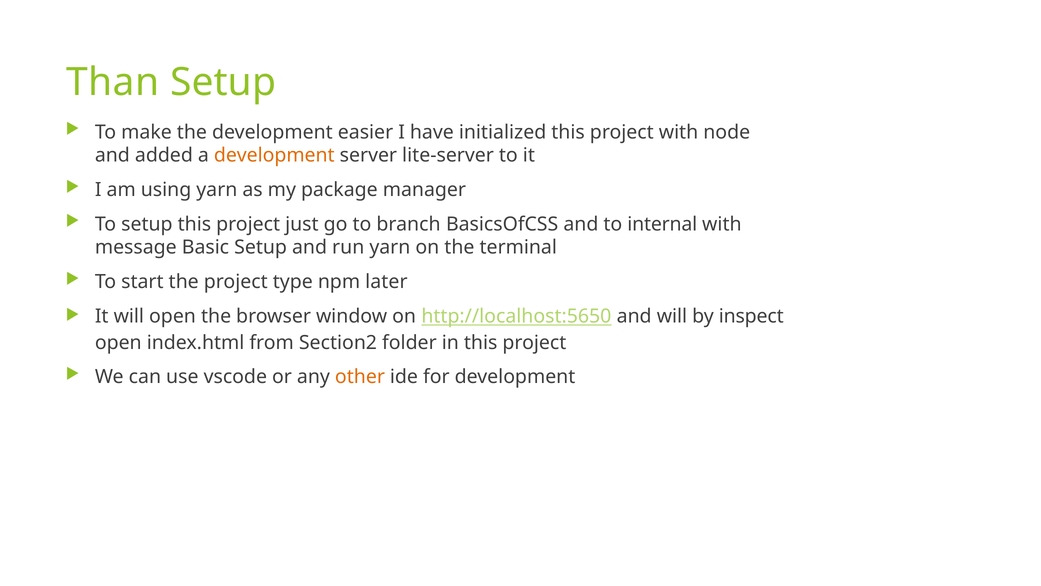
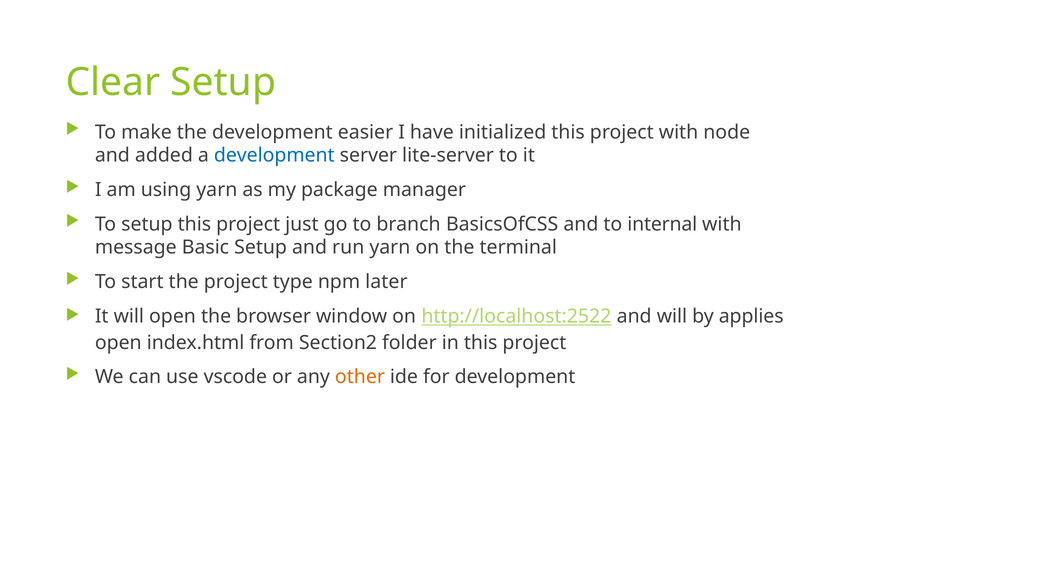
Than: Than -> Clear
development at (274, 155) colour: orange -> blue
http://localhost:5650: http://localhost:5650 -> http://localhost:2522
inspect: inspect -> applies
